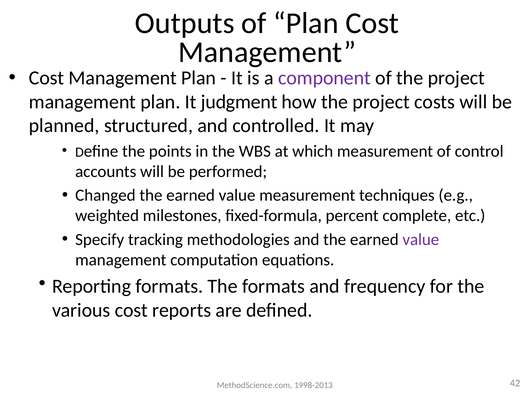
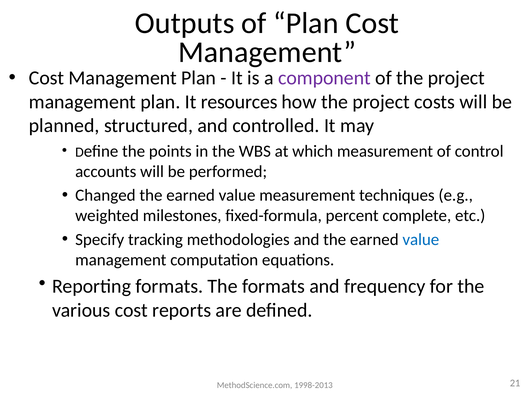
judgment: judgment -> resources
value at (421, 239) colour: purple -> blue
42: 42 -> 21
